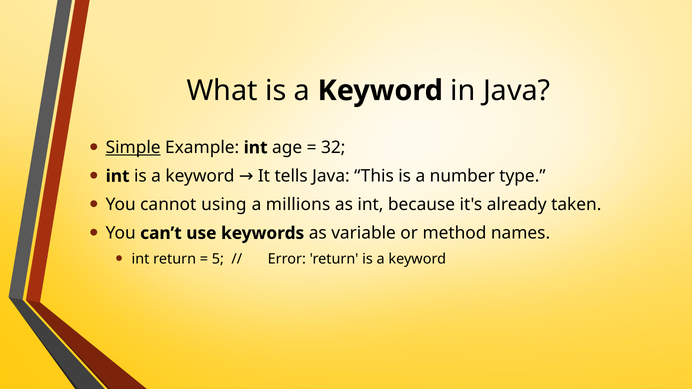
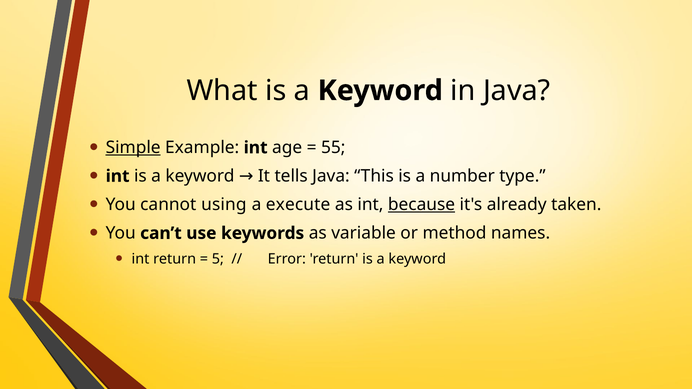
32: 32 -> 55
millions: millions -> execute
because underline: none -> present
